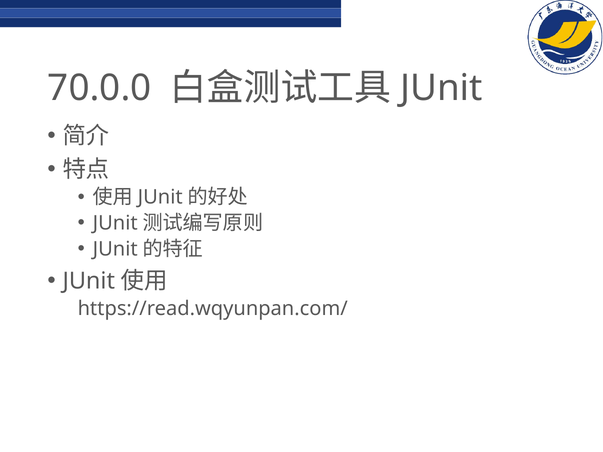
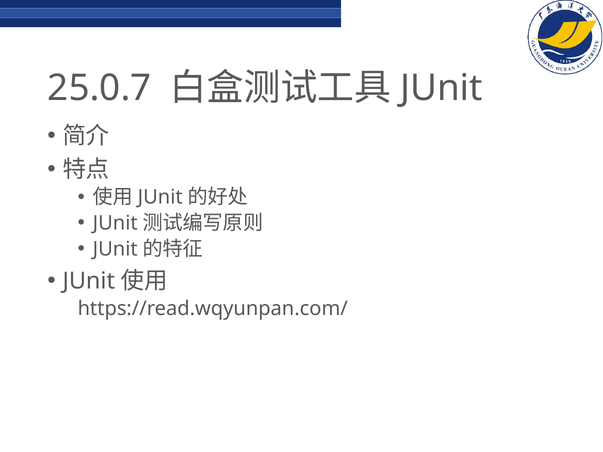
70.0.0: 70.0.0 -> 25.0.7
